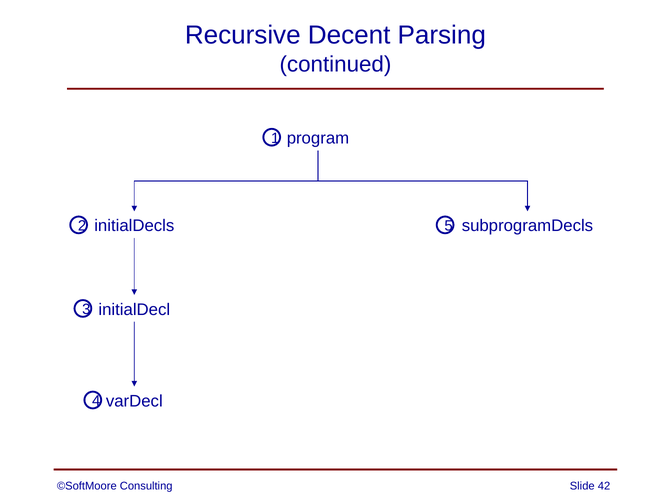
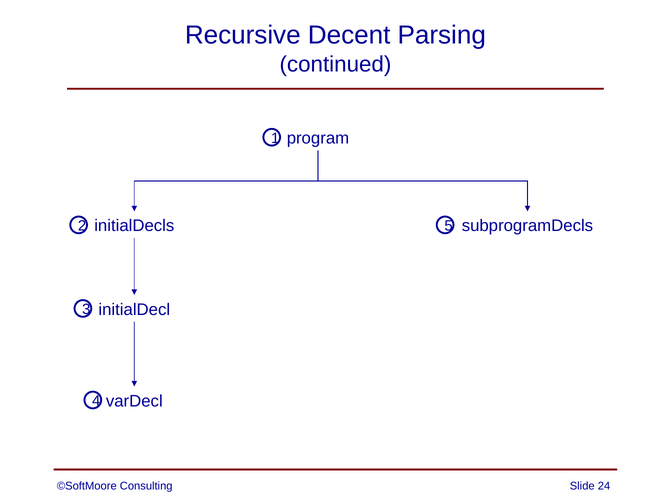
42: 42 -> 24
